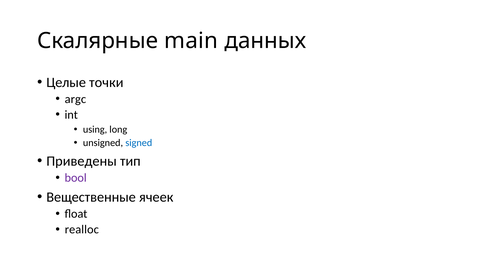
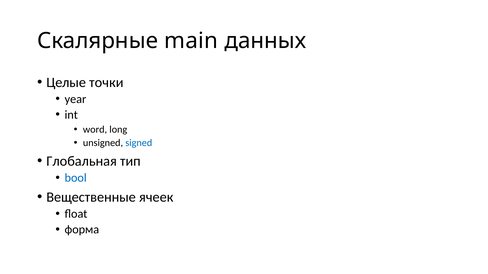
argc: argc -> year
using: using -> word
Приведены: Приведены -> Глобальная
bool colour: purple -> blue
realloc: realloc -> форма
